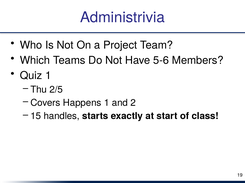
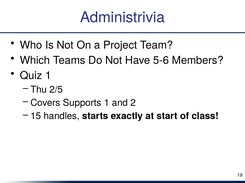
Happens: Happens -> Supports
